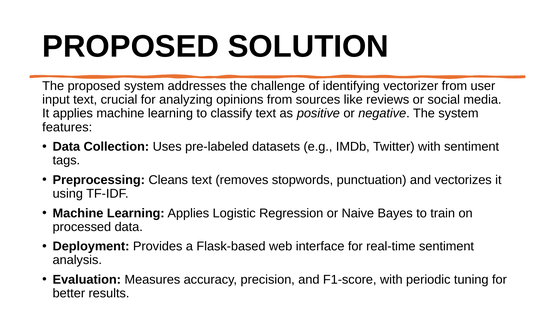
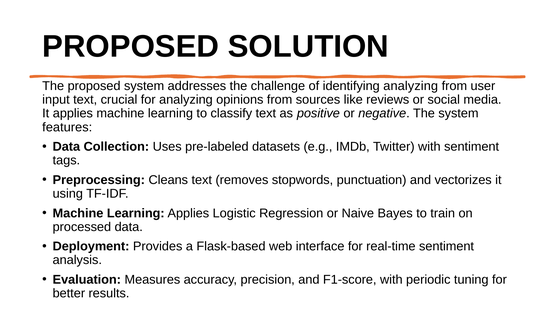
identifying vectorizer: vectorizer -> analyzing
